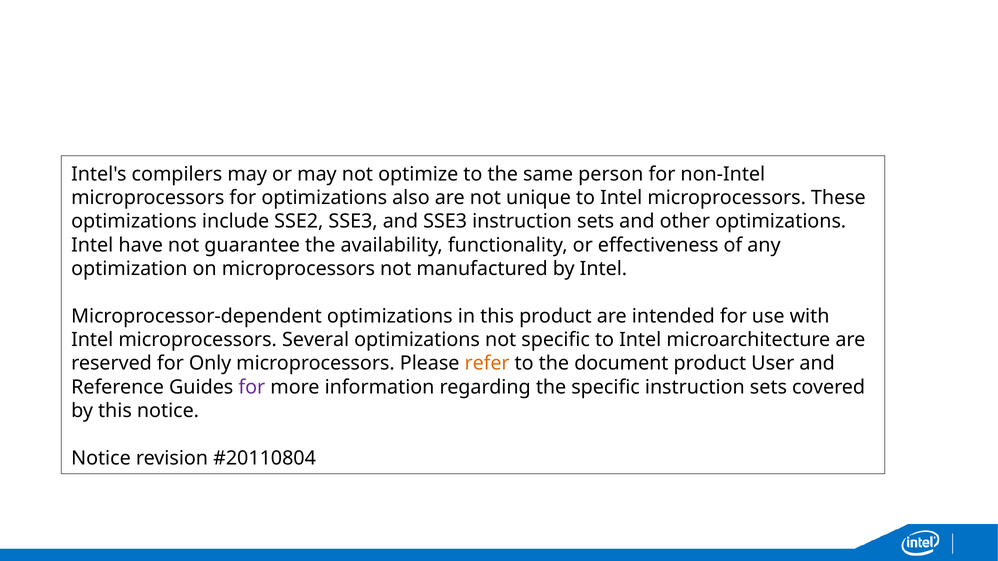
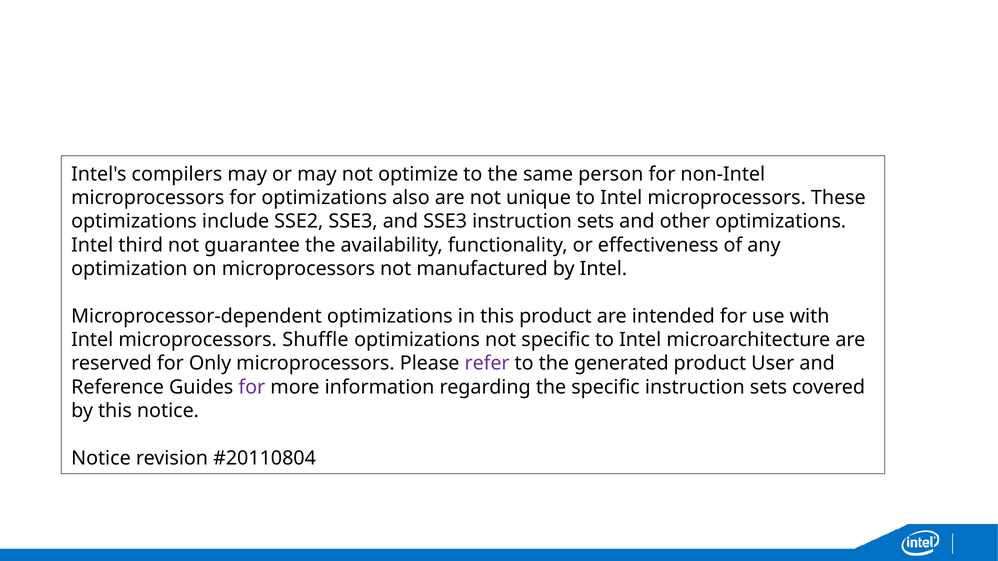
have: have -> third
Several: Several -> Shuffle
refer colour: orange -> purple
document: document -> generated
